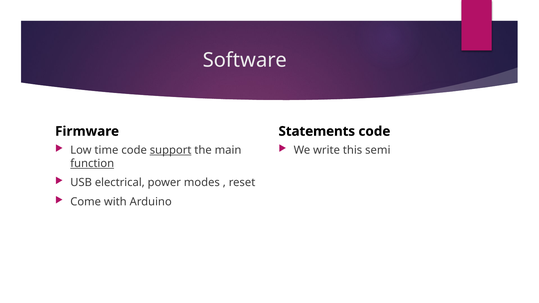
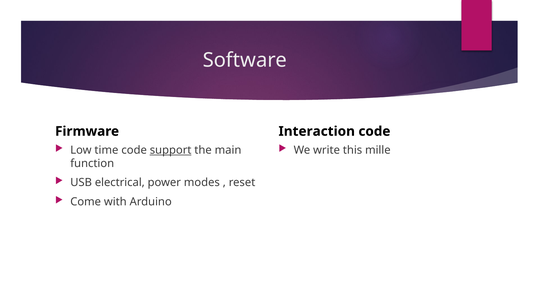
Statements: Statements -> Interaction
semi: semi -> mille
function underline: present -> none
